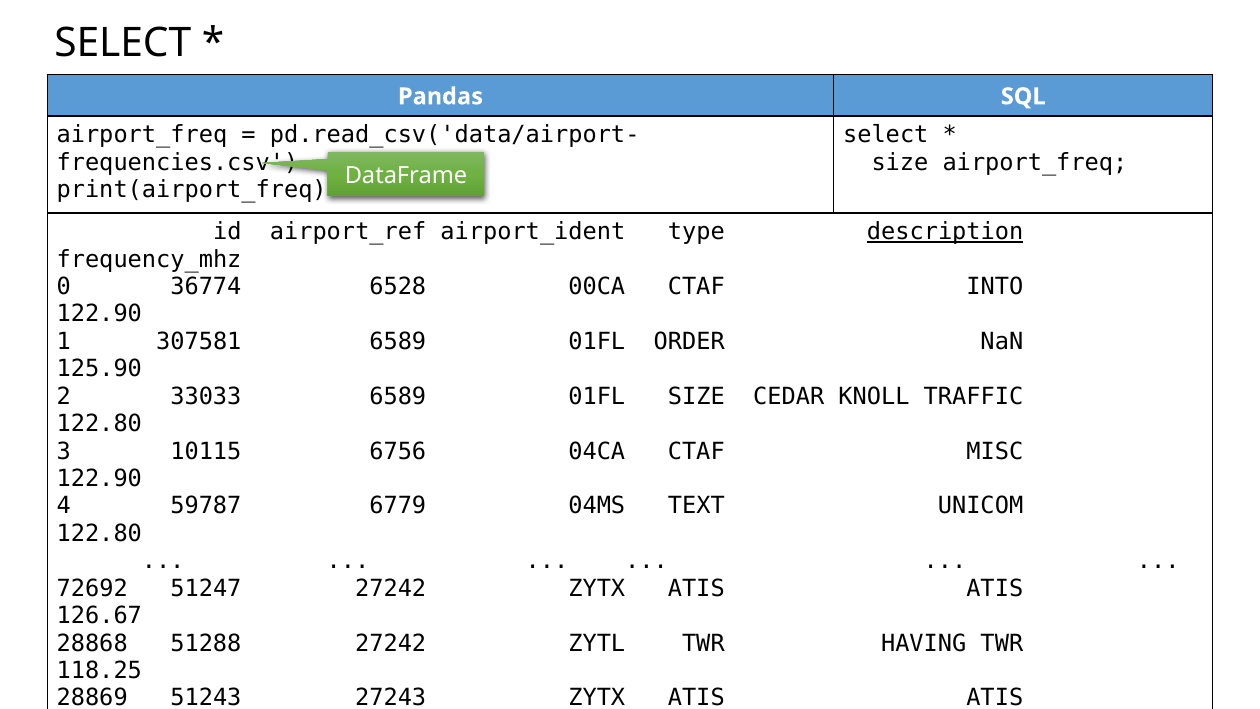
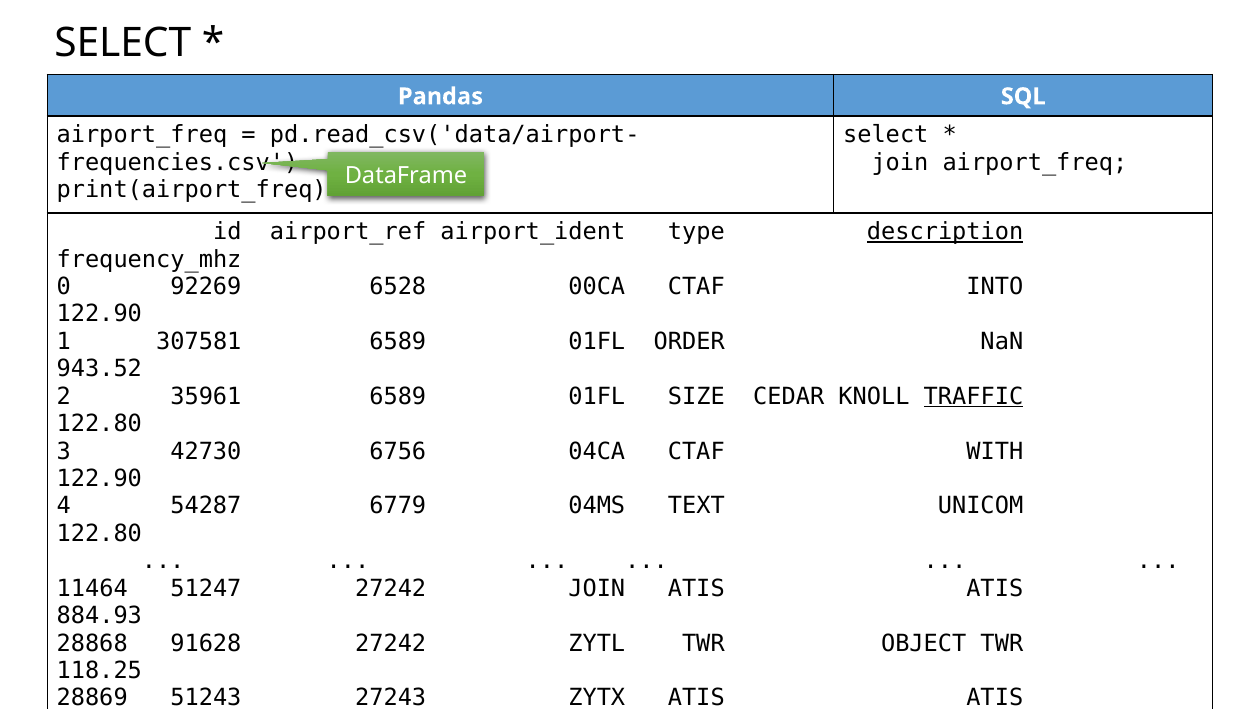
size at (900, 162): size -> join
36774: 36774 -> 92269
125.90: 125.90 -> 943.52
33033: 33033 -> 35961
TRAFFIC underline: none -> present
10115: 10115 -> 42730
MISC: MISC -> WITH
59787: 59787 -> 54287
72692: 72692 -> 11464
27242 ZYTX: ZYTX -> JOIN
126.67: 126.67 -> 884.93
51288: 51288 -> 91628
HAVING: HAVING -> OBJECT
